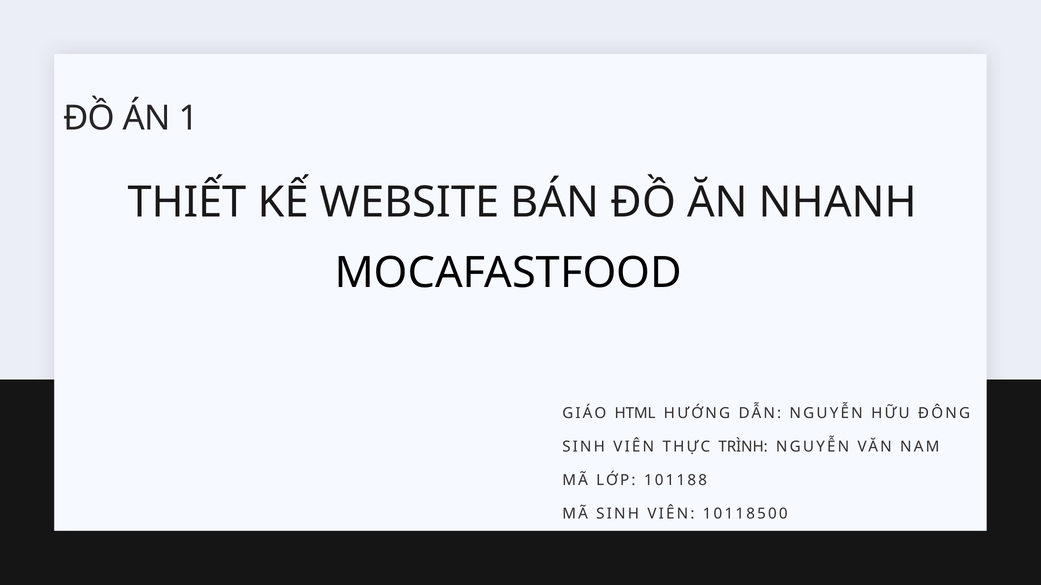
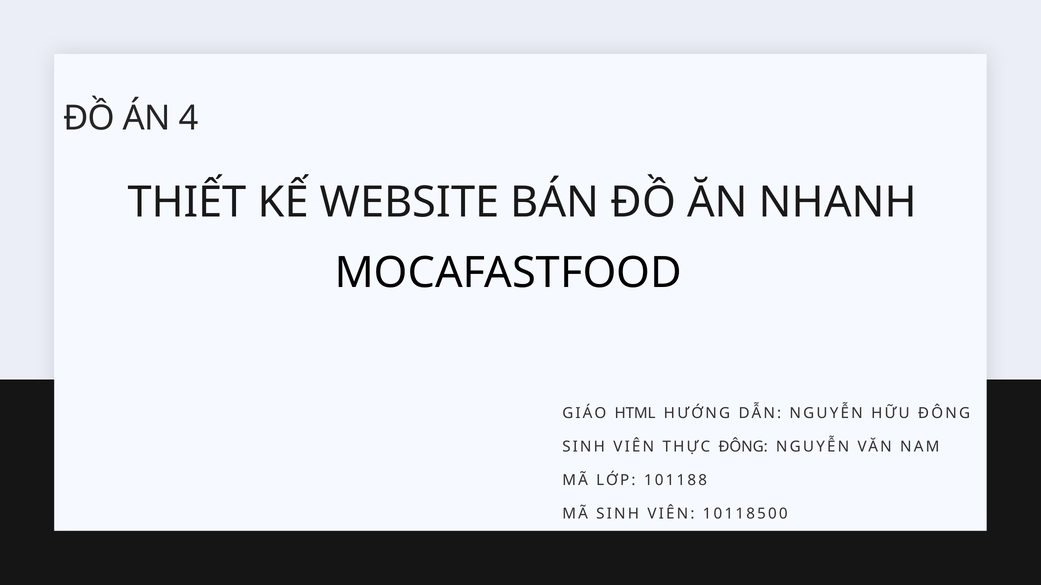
1: 1 -> 4
THỰC TRÌNH: TRÌNH -> ĐÔNG
